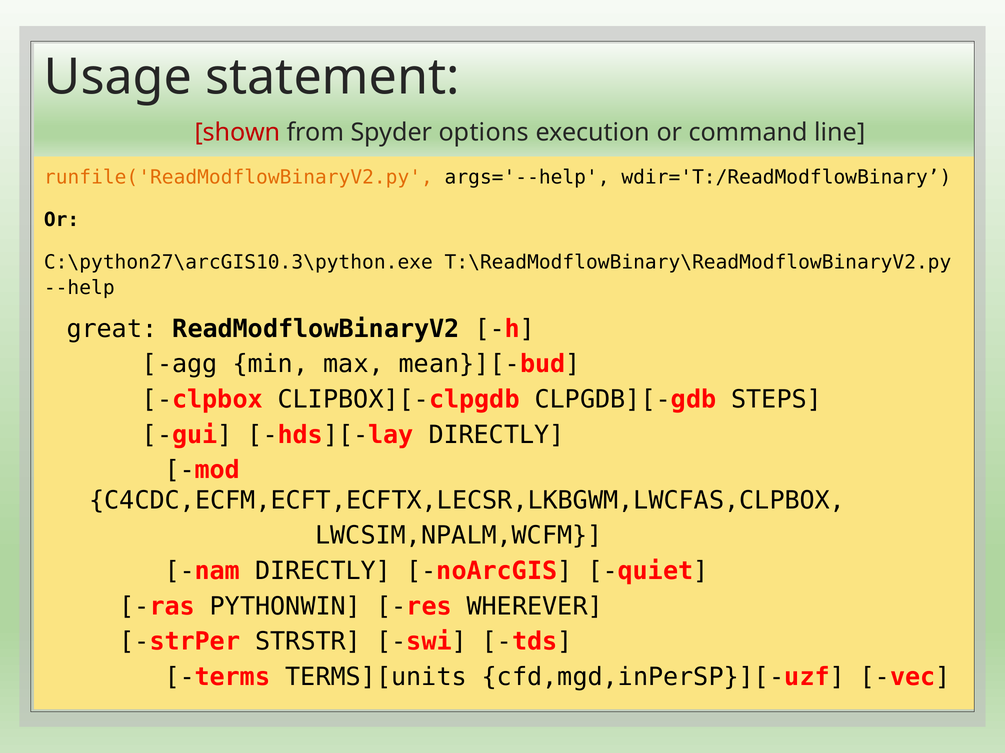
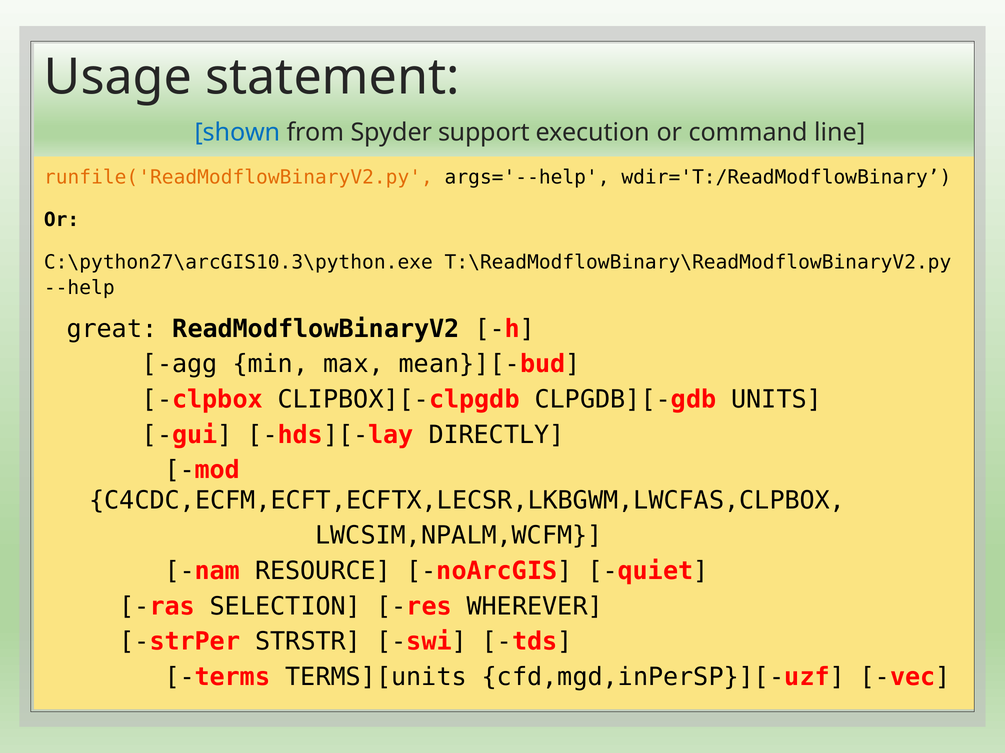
shown colour: red -> blue
options: options -> support
STEPS: STEPS -> UNITS
nam DIRECTLY: DIRECTLY -> RESOURCE
PYTHONWIN: PYTHONWIN -> SELECTION
